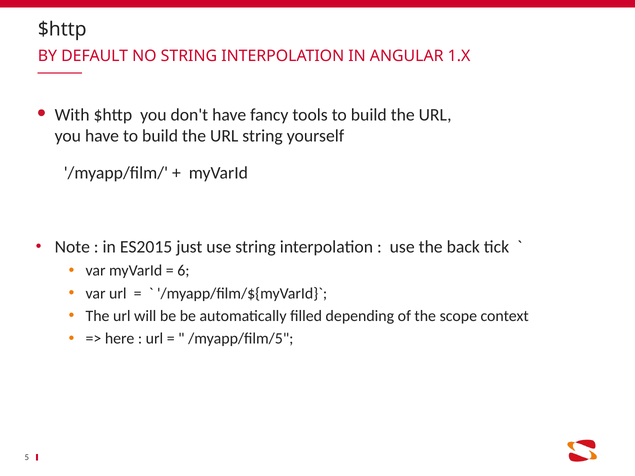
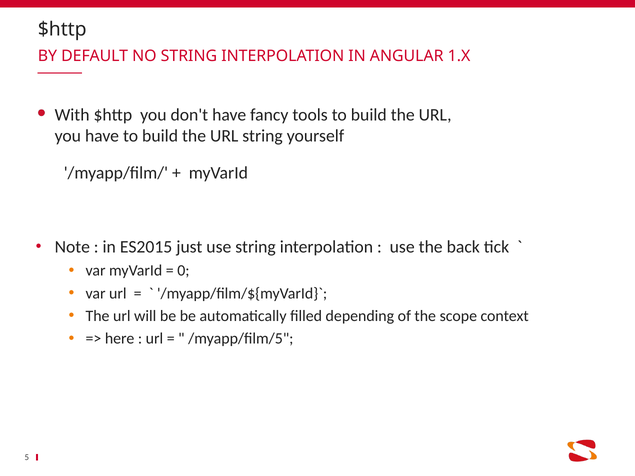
6: 6 -> 0
